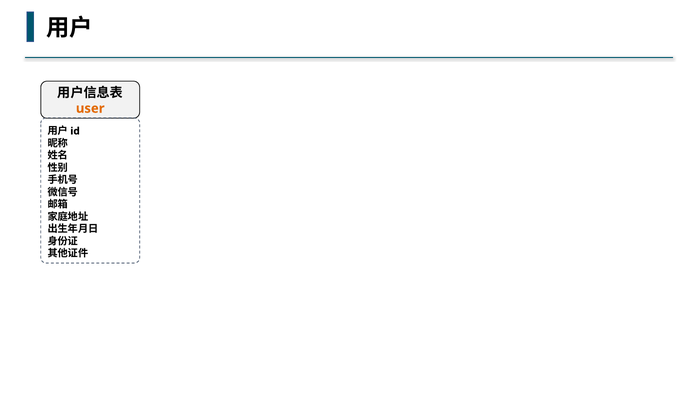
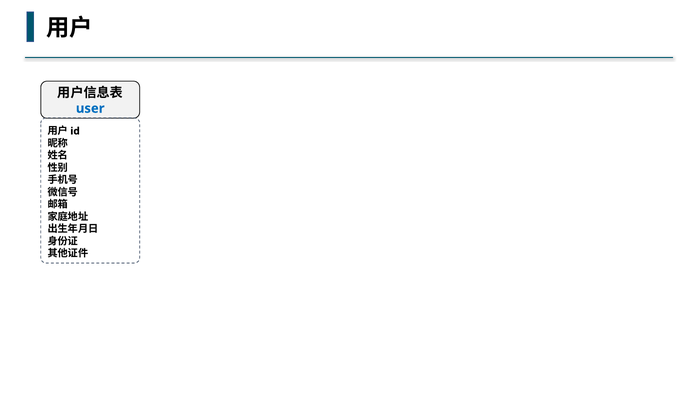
user colour: orange -> blue
